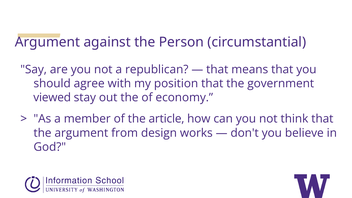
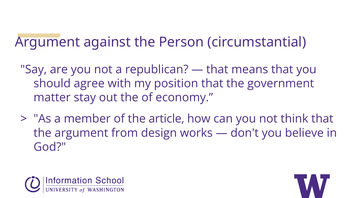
viewed: viewed -> matter
